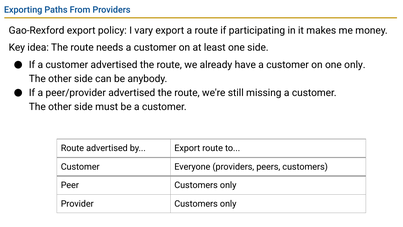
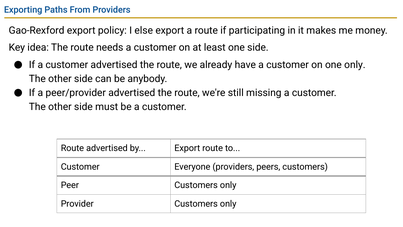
vary: vary -> else
